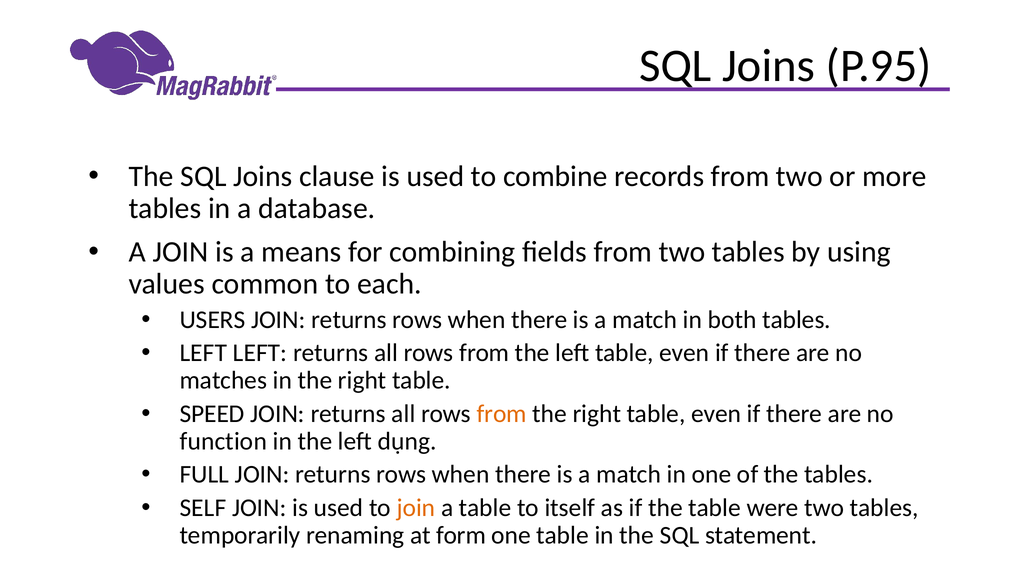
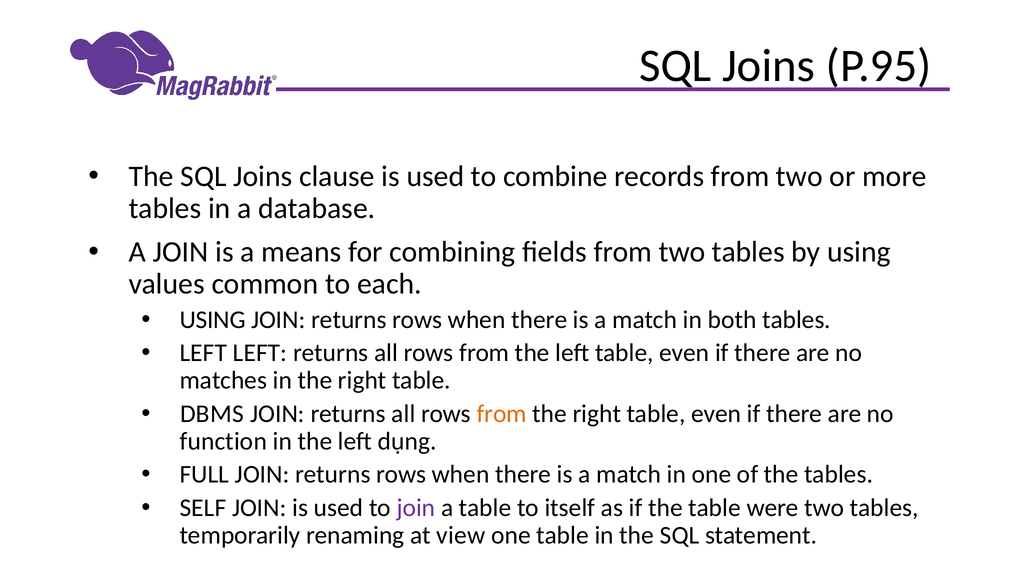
USERS at (213, 319): USERS -> USING
SPEED: SPEED -> DBMS
join at (416, 507) colour: orange -> purple
form: form -> view
